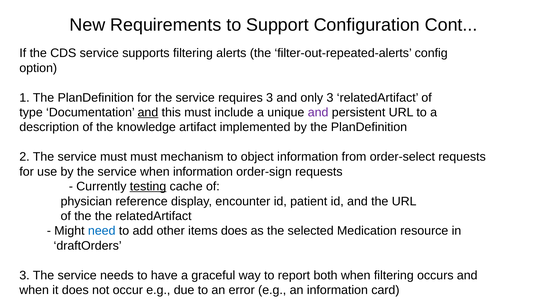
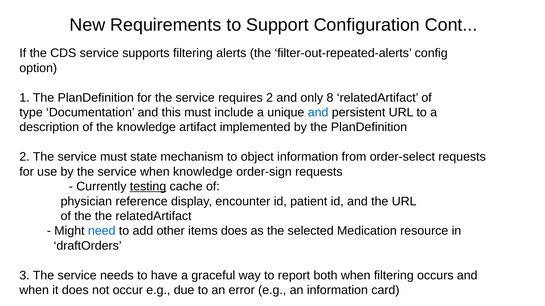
requires 3: 3 -> 2
only 3: 3 -> 8
and at (148, 113) underline: present -> none
and at (318, 113) colour: purple -> blue
must must: must -> state
when information: information -> knowledge
